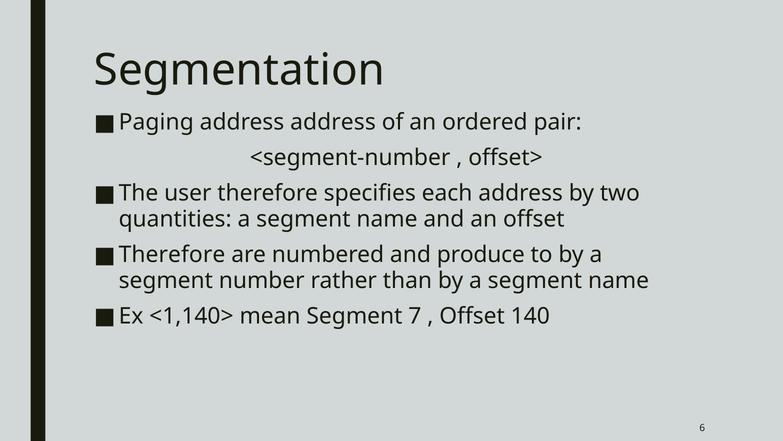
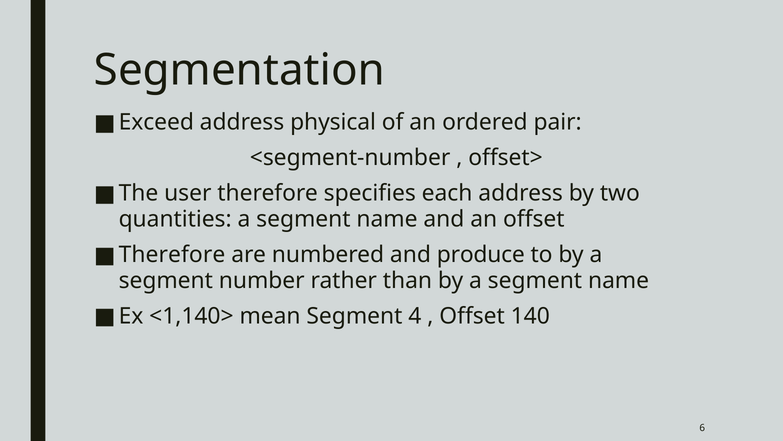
Paging: Paging -> Exceed
address address: address -> physical
7: 7 -> 4
